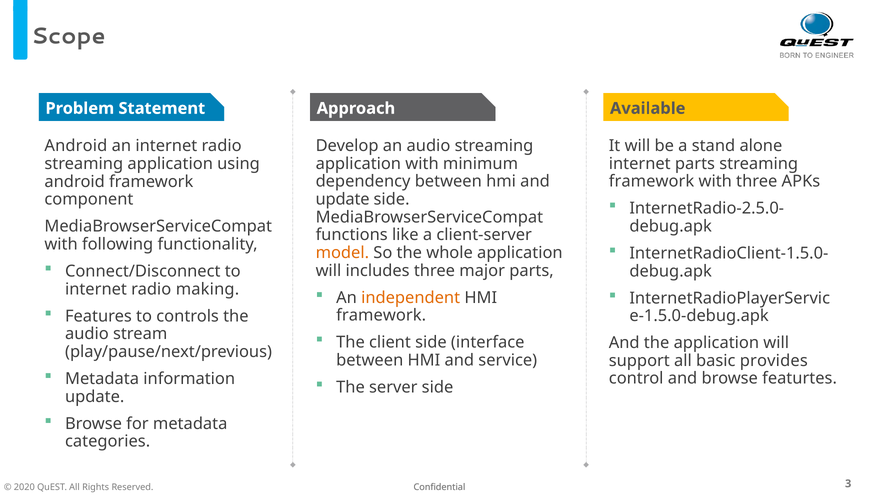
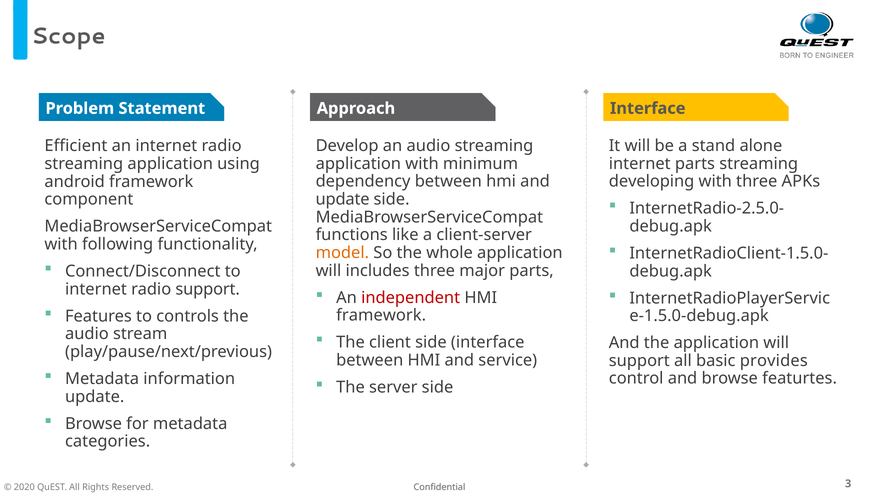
Approach Available: Available -> Interface
Android at (76, 146): Android -> Efficient
framework at (652, 181): framework -> developing
radio making: making -> support
independent colour: orange -> red
